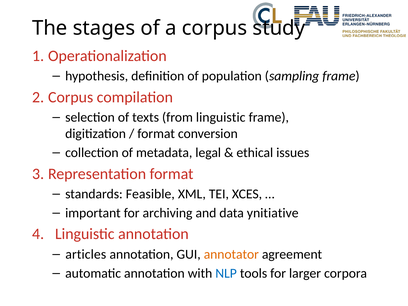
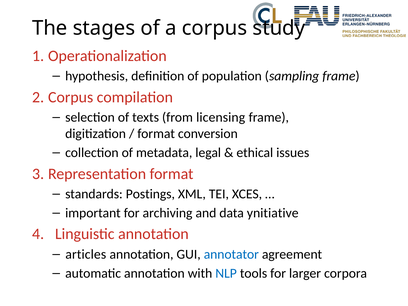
from linguistic: linguistic -> licensing
Feasible: Feasible -> Postings
annotator colour: orange -> blue
